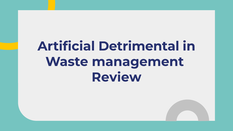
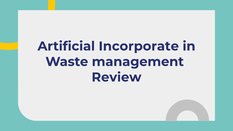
Detrimental: Detrimental -> Incorporate
